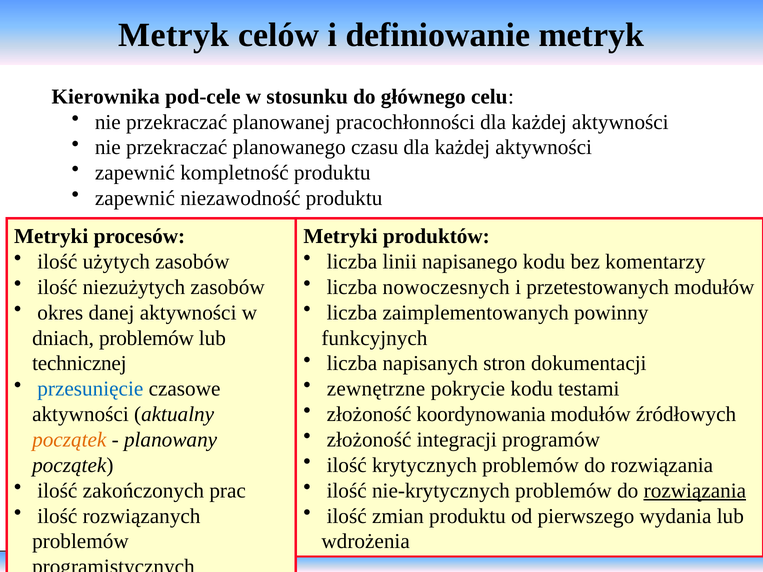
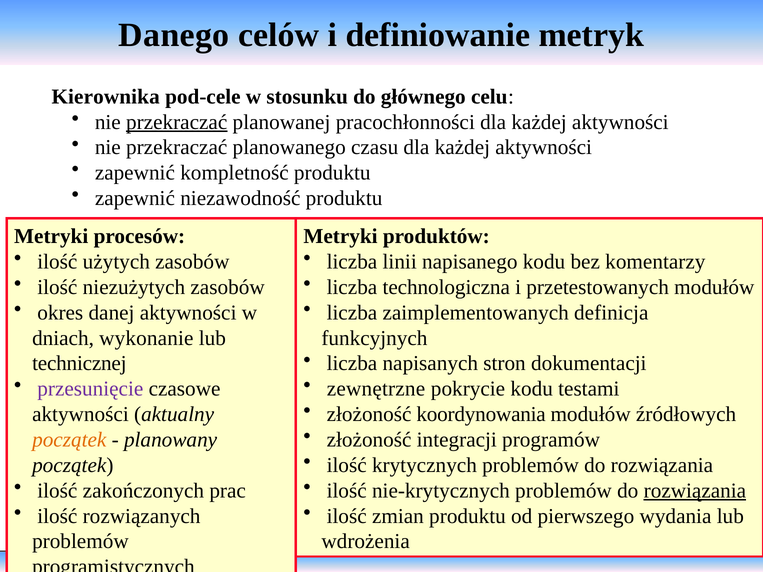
Metryk at (174, 35): Metryk -> Danego
przekraczać at (177, 122) underline: none -> present
nowoczesnych: nowoczesnych -> technologiczna
powinny: powinny -> definicja
dniach problemów: problemów -> wykonanie
przesunięcie colour: blue -> purple
